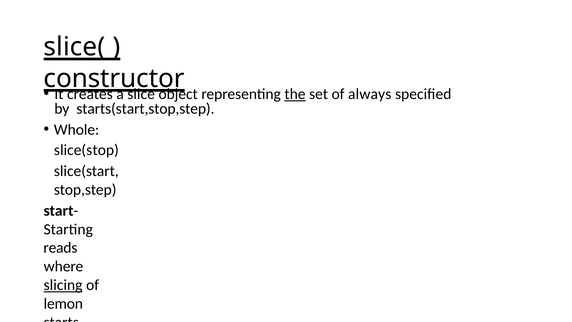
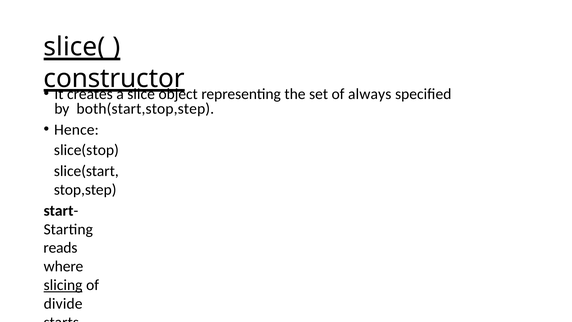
the at (295, 94) underline: present -> none
starts(start,stop,step: starts(start,stop,step -> both(start,stop,step
Whole: Whole -> Hence
lemon: lemon -> divide
